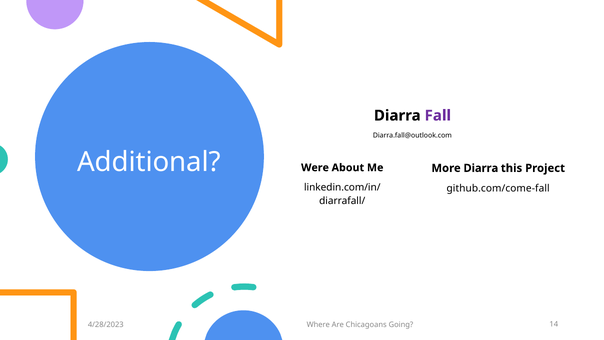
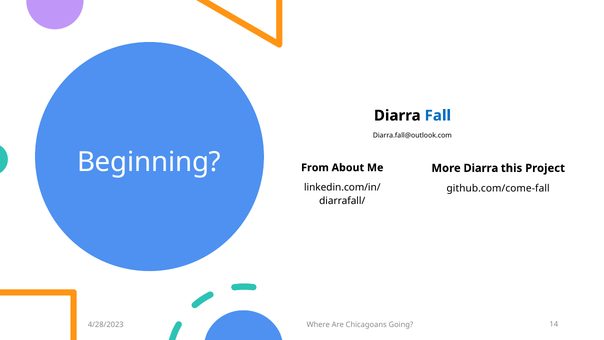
Fall colour: purple -> blue
Additional: Additional -> Beginning
Were: Were -> From
